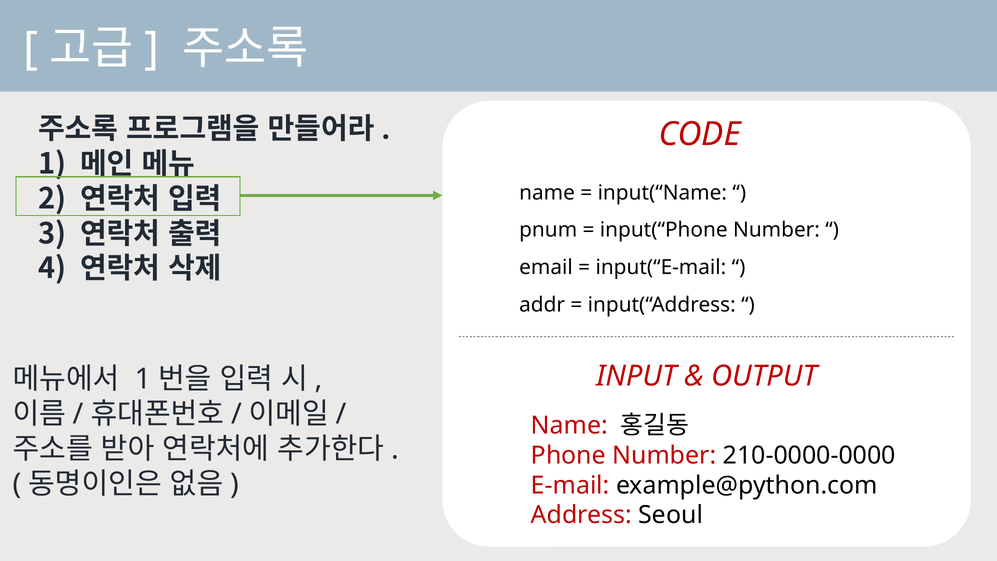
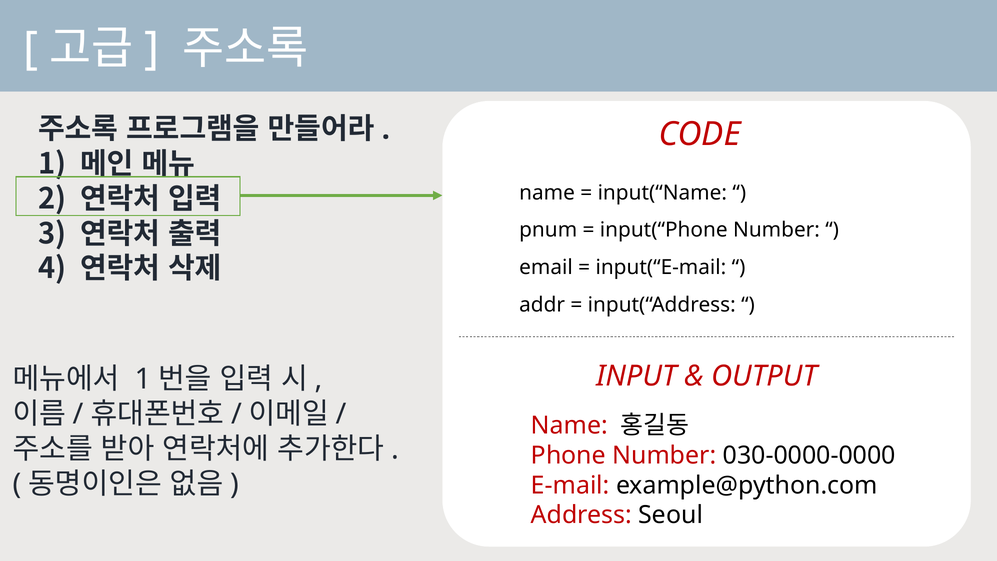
210-0000-0000: 210-0000-0000 -> 030-0000-0000
